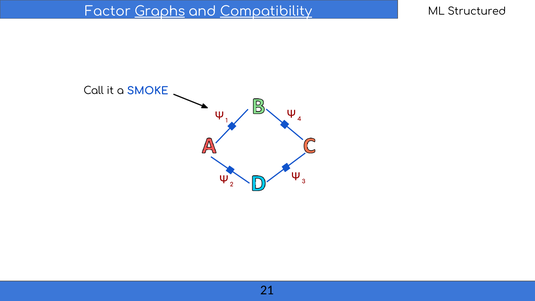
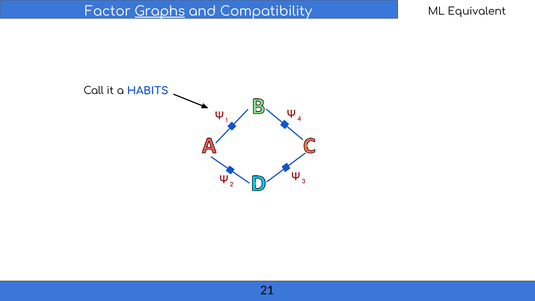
Compatibility underline: present -> none
Structured: Structured -> Equivalent
SMOKE: SMOKE -> HABITS
